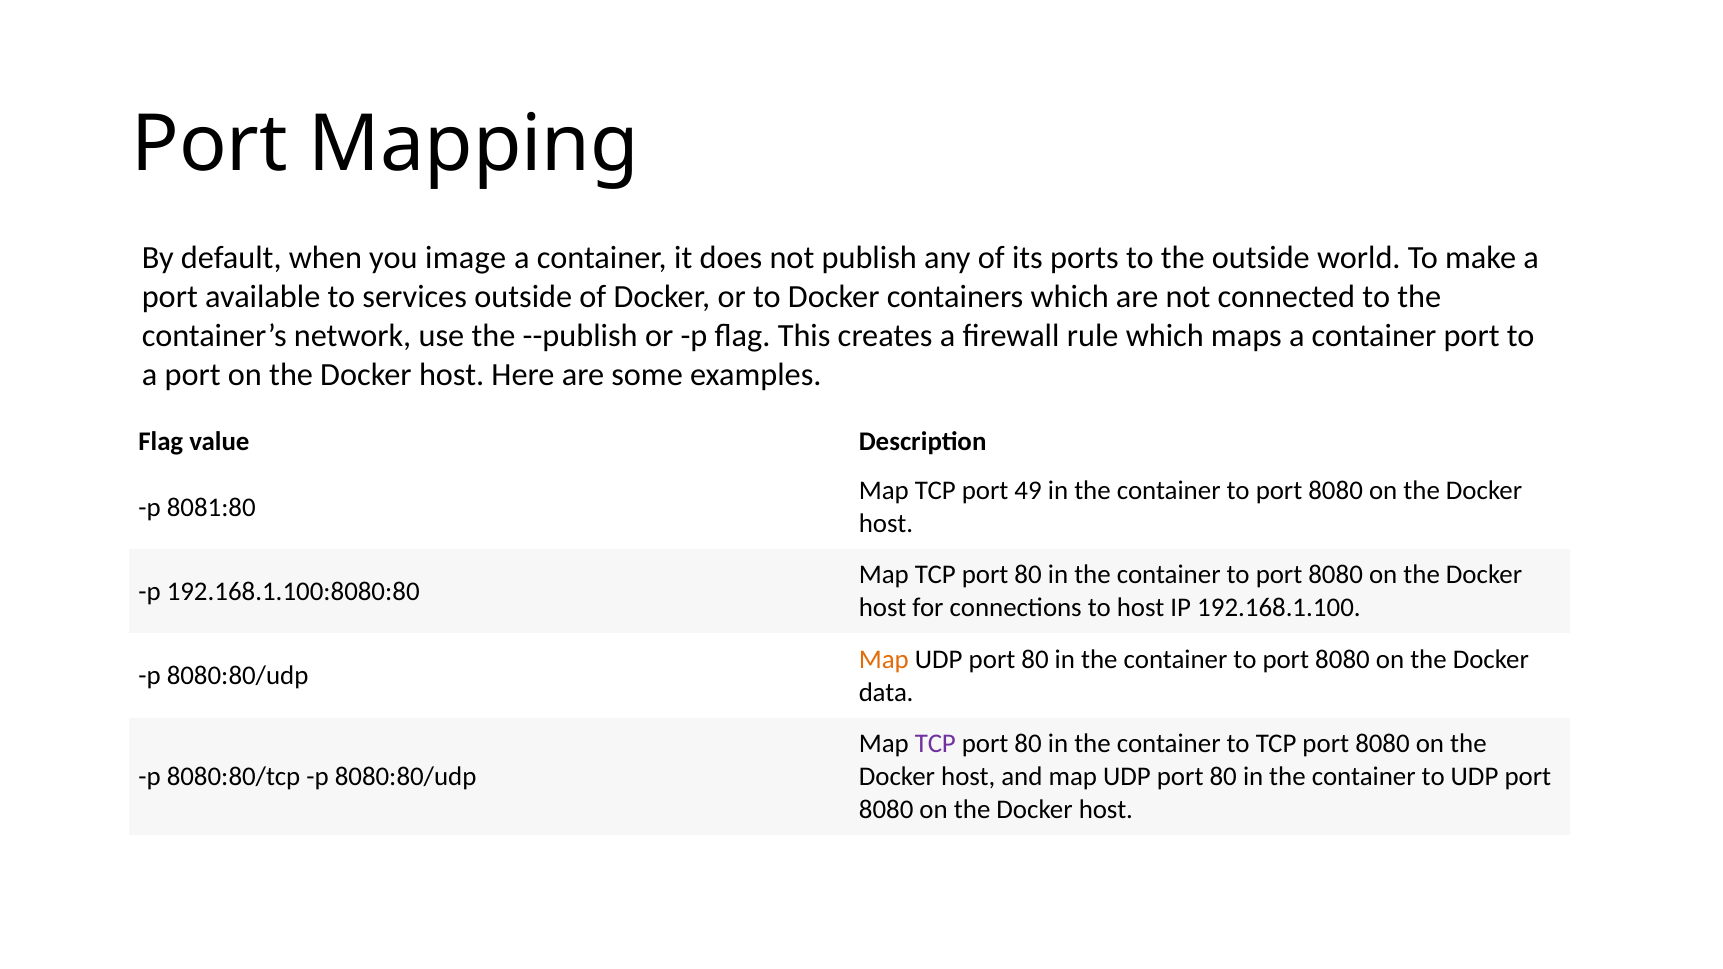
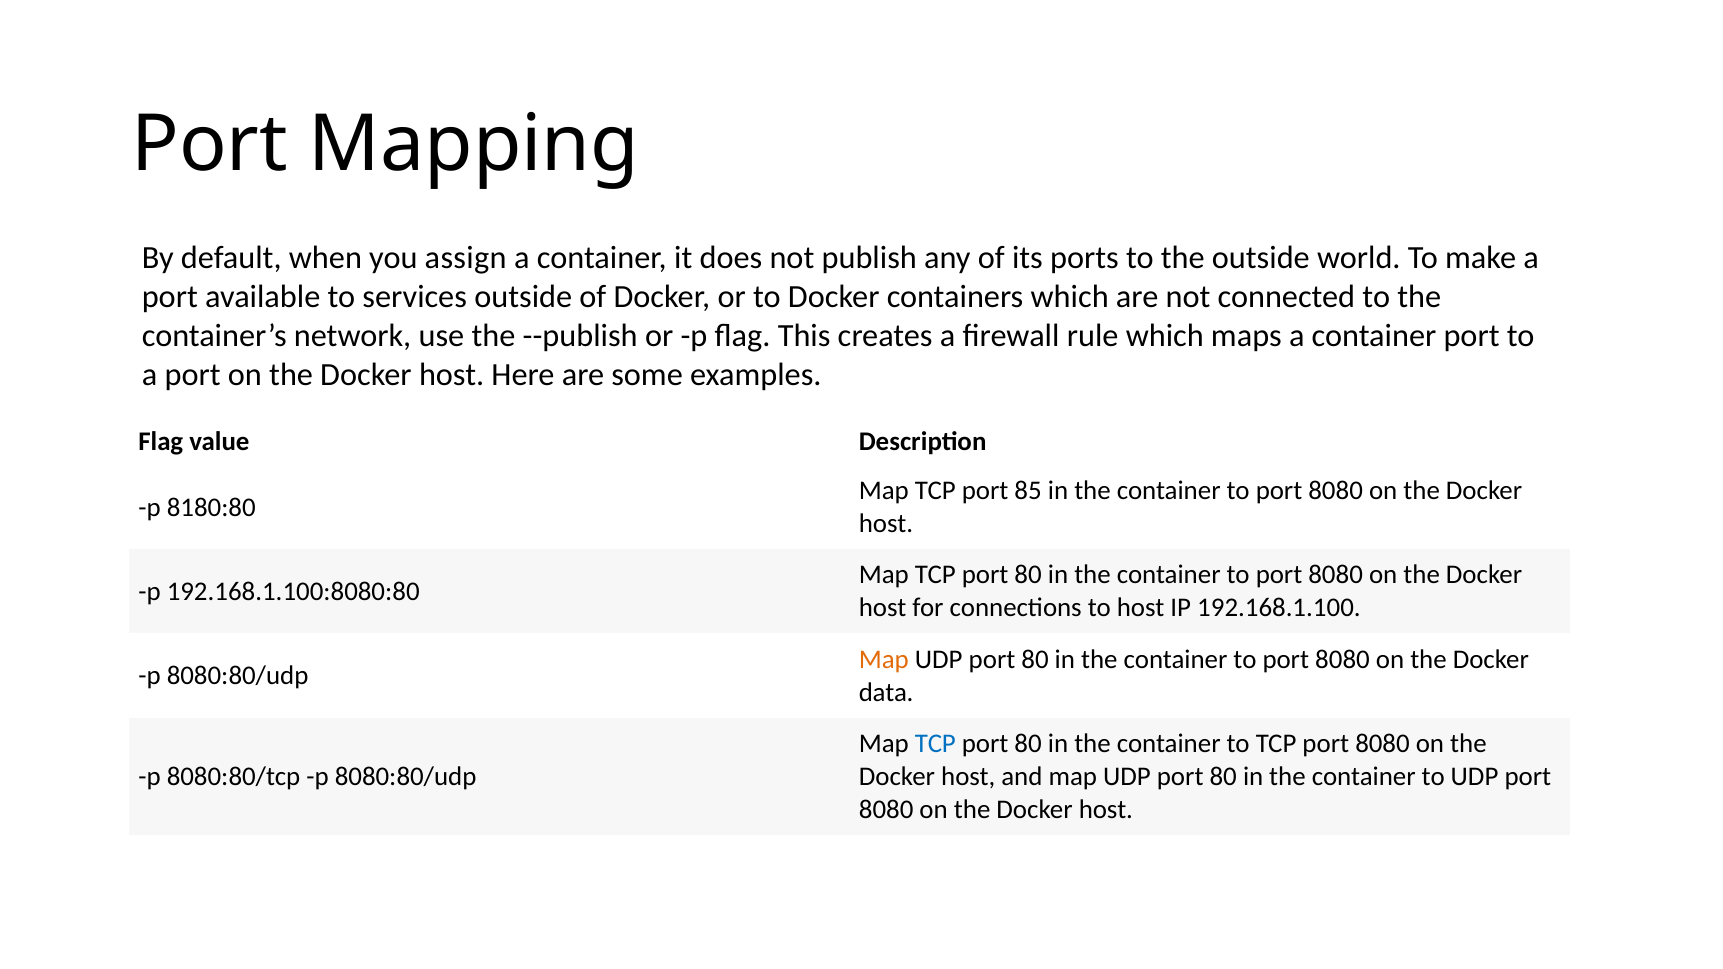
image: image -> assign
49: 49 -> 85
8081:80: 8081:80 -> 8180:80
TCP at (935, 744) colour: purple -> blue
